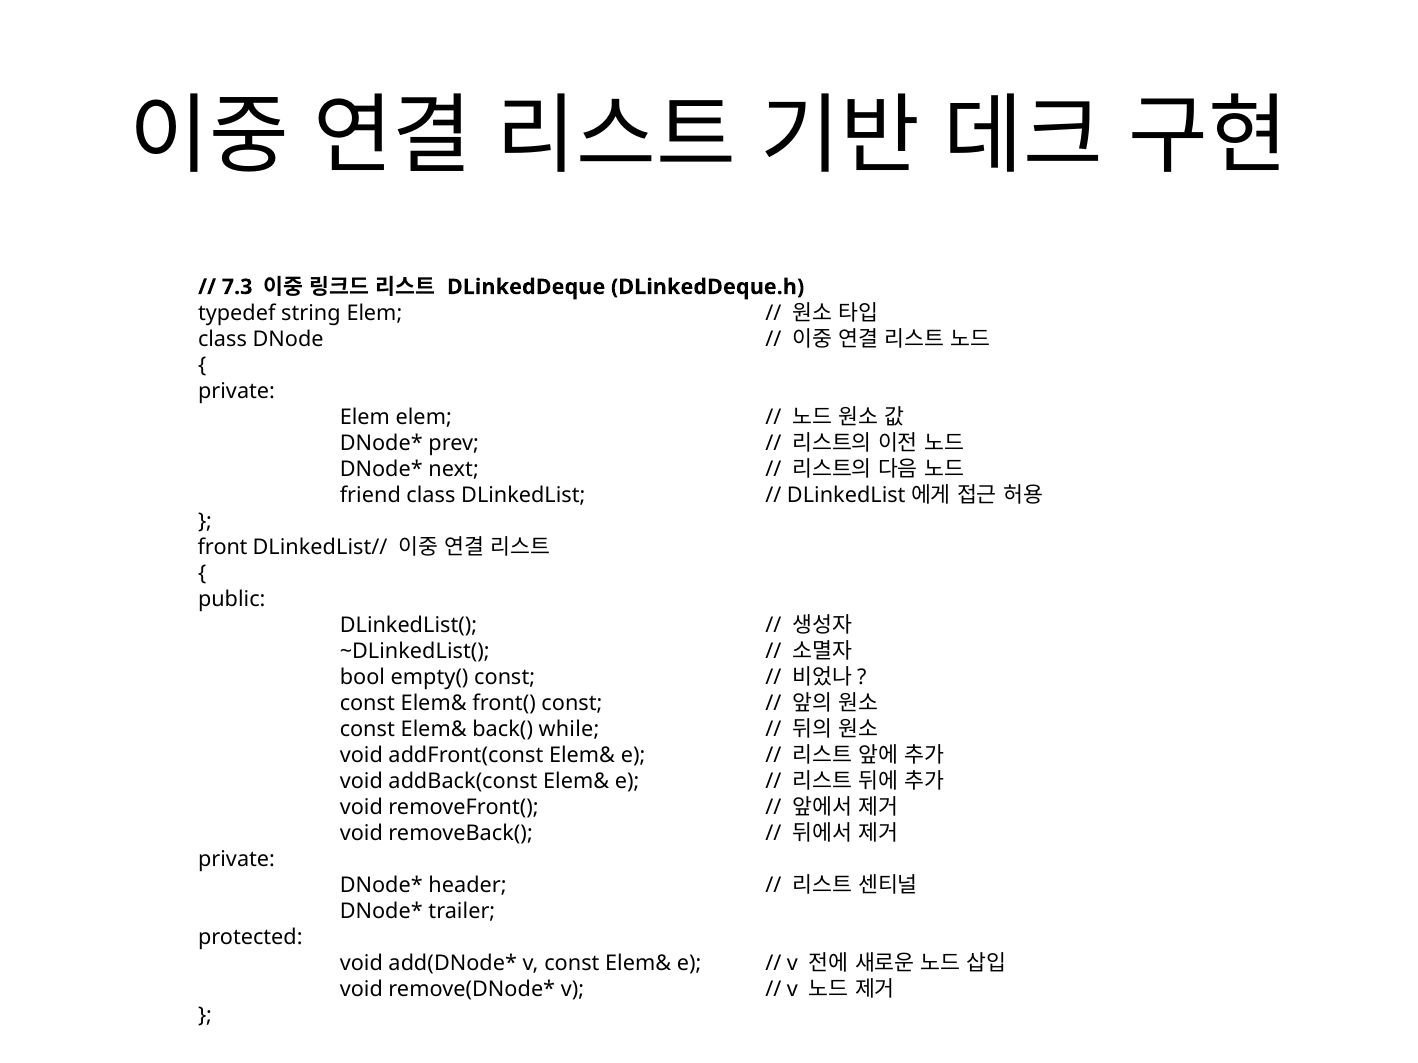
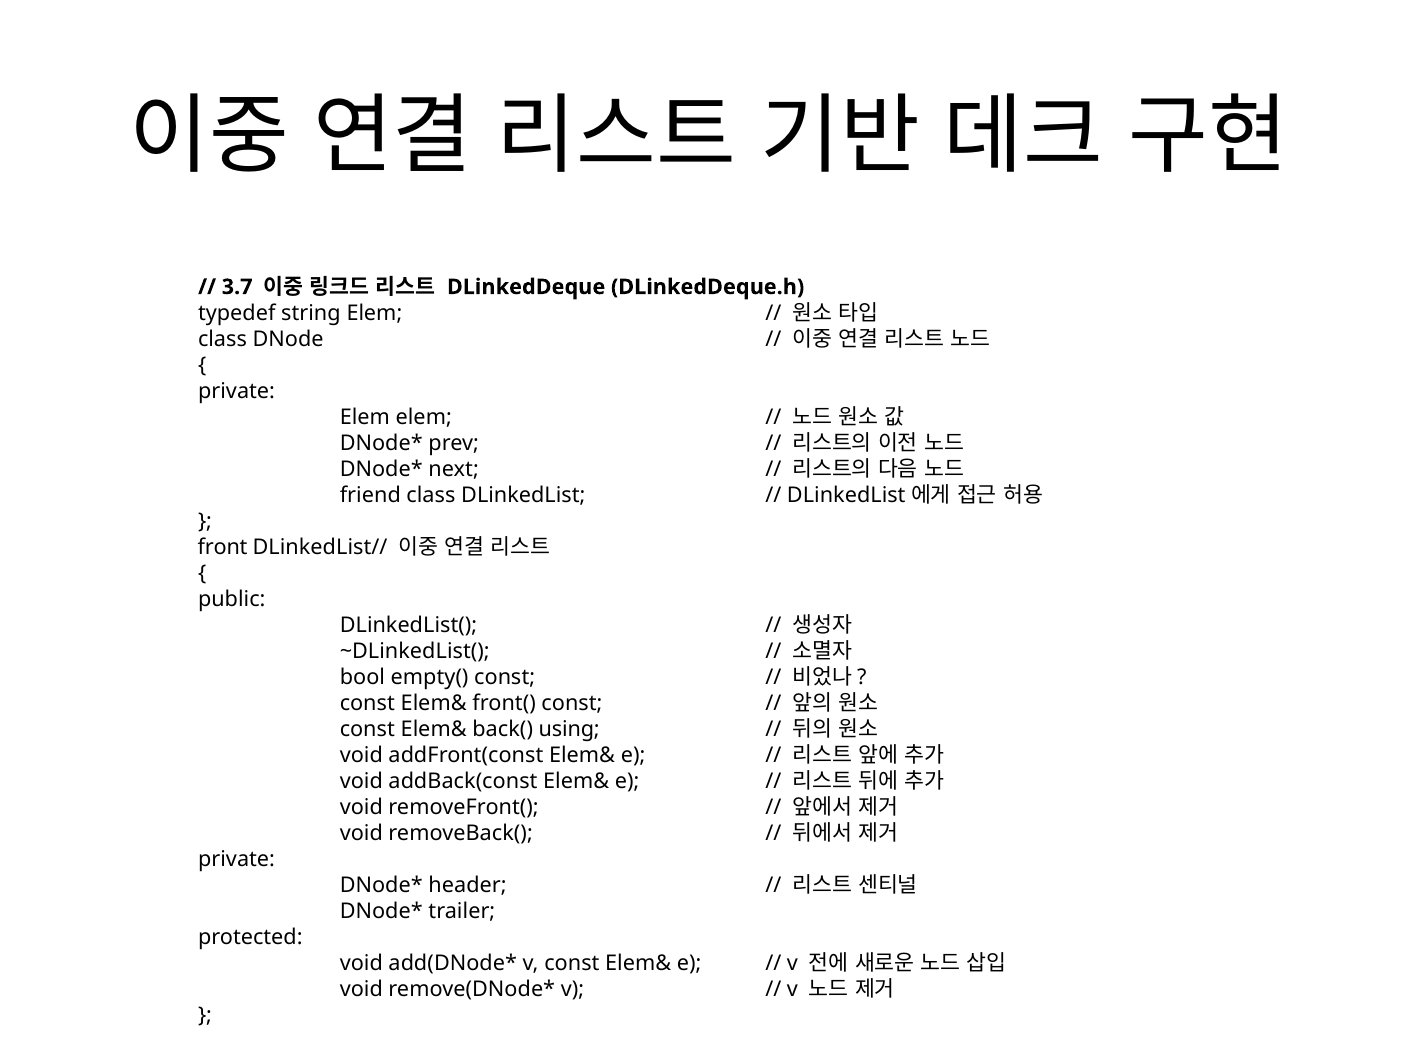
7.3: 7.3 -> 3.7
while: while -> using
